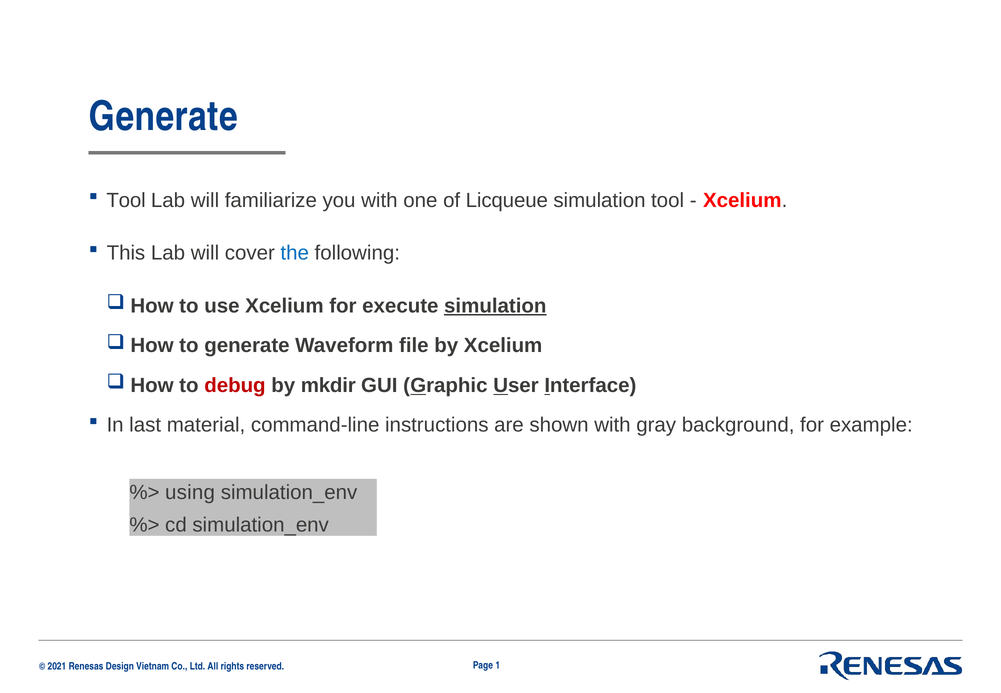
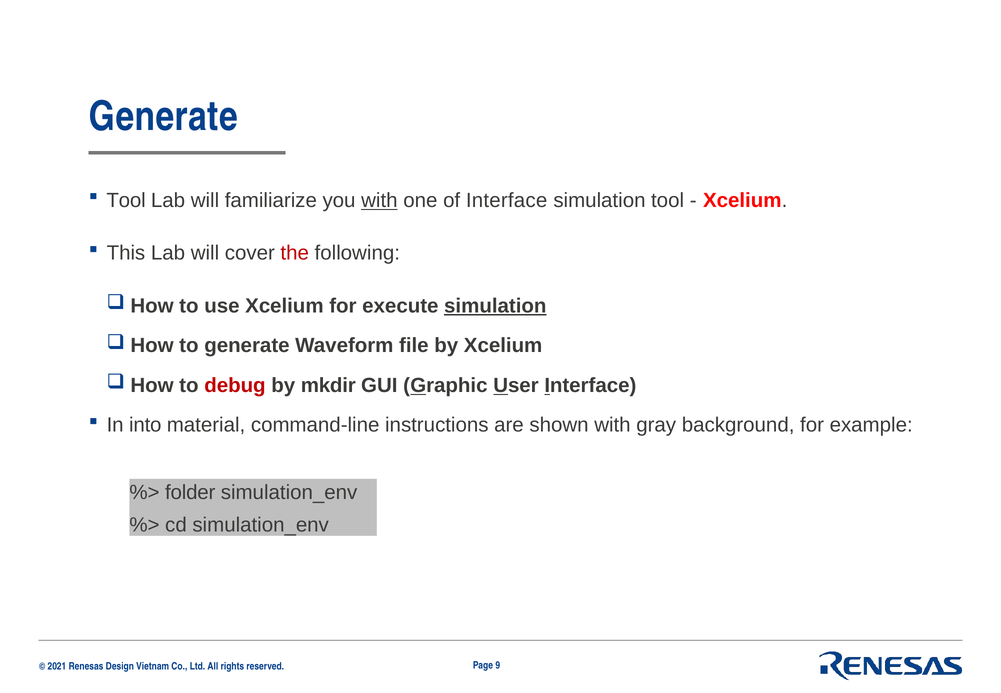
with at (379, 201) underline: none -> present
of Licqueue: Licqueue -> Interface
the colour: blue -> red
last: last -> into
using: using -> folder
1: 1 -> 9
